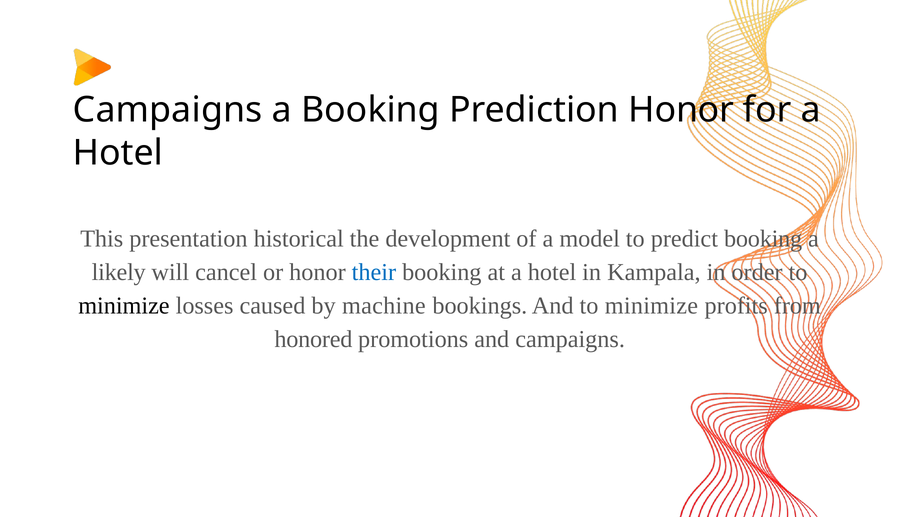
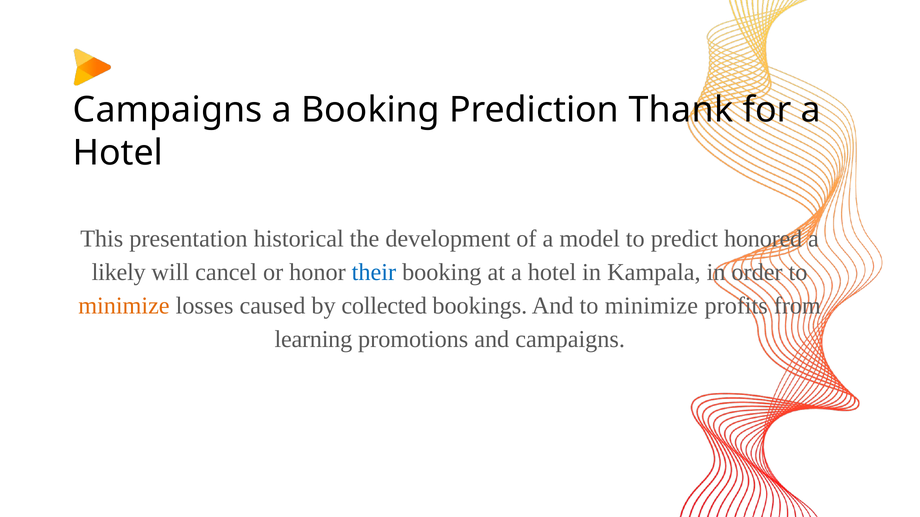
Prediction Honor: Honor -> Thank
predict booking: booking -> honored
minimize at (124, 306) colour: black -> orange
machine: machine -> collected
honored: honored -> learning
